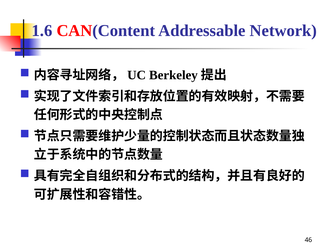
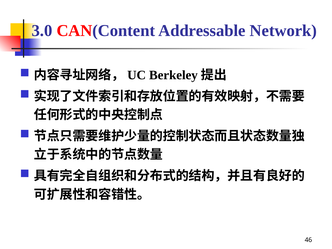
1.6: 1.6 -> 3.0
